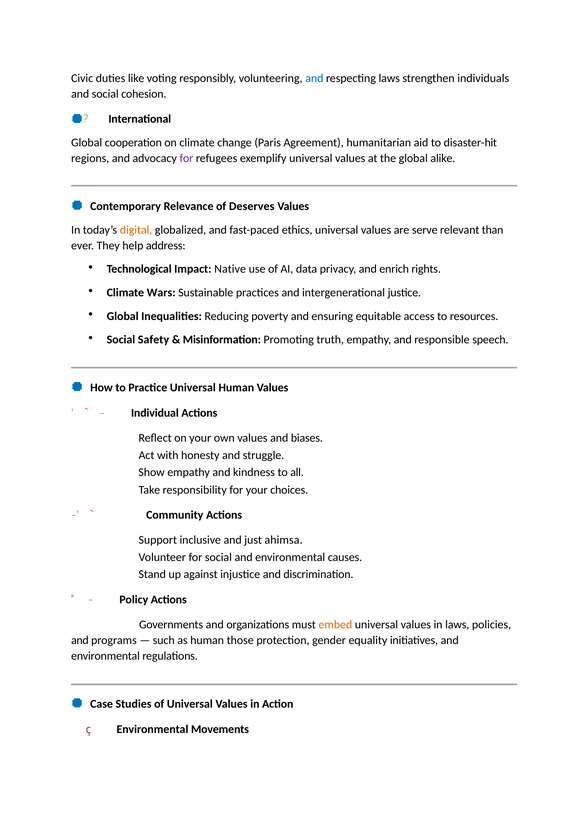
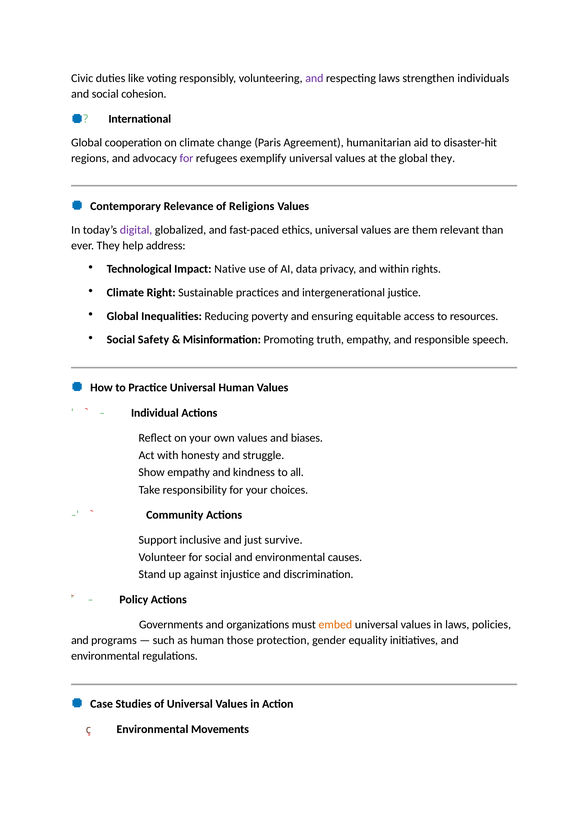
and at (314, 78) colour: blue -> purple
global alike: alike -> they
Deserves: Deserves -> Religions
digital colour: orange -> purple
serve: serve -> them
enrich: enrich -> within
Wars: Wars -> Right
ahimsa: ahimsa -> survive
